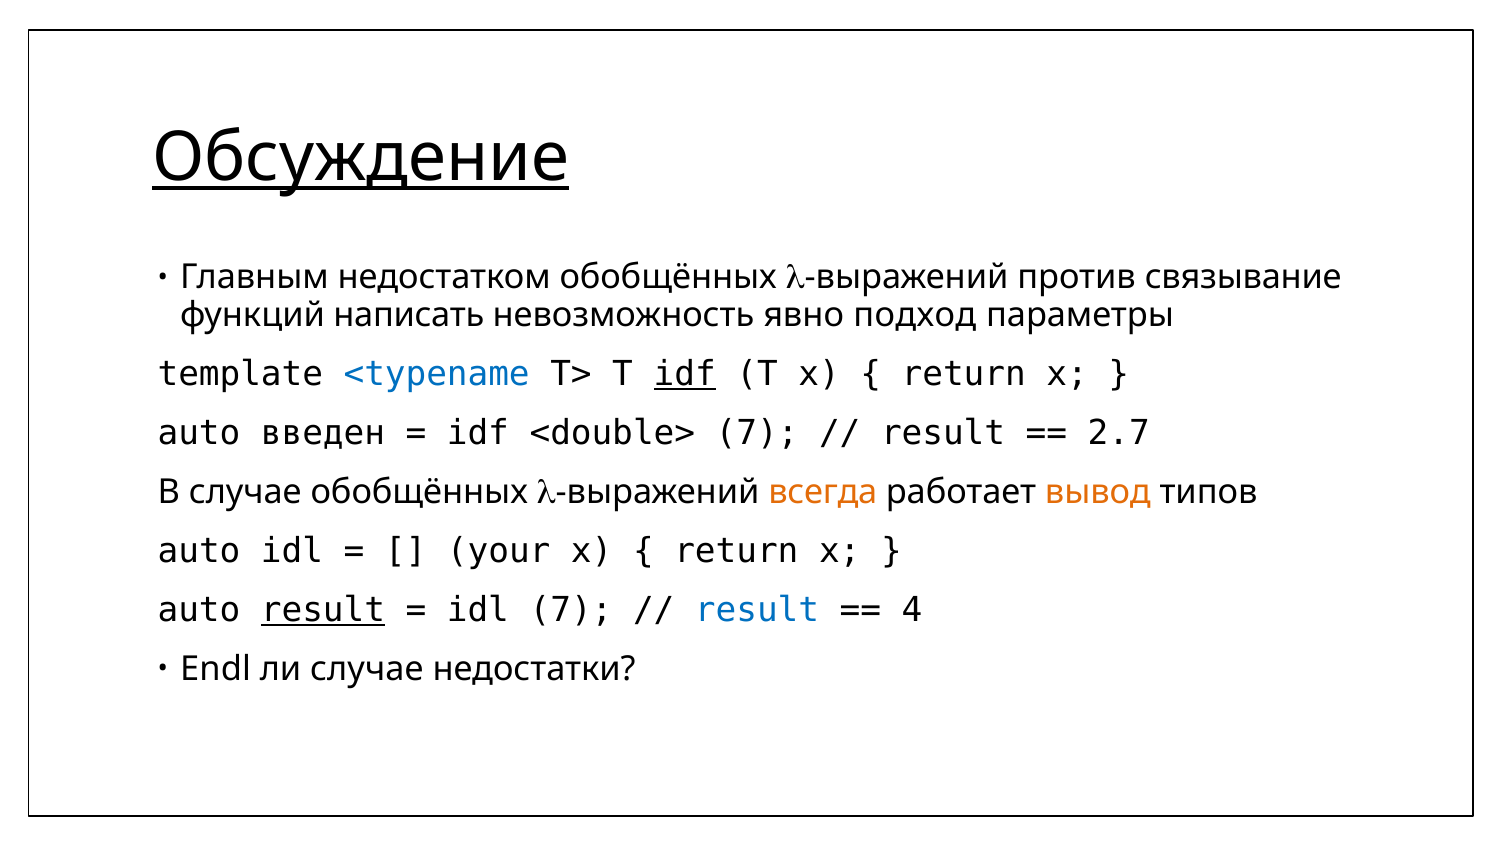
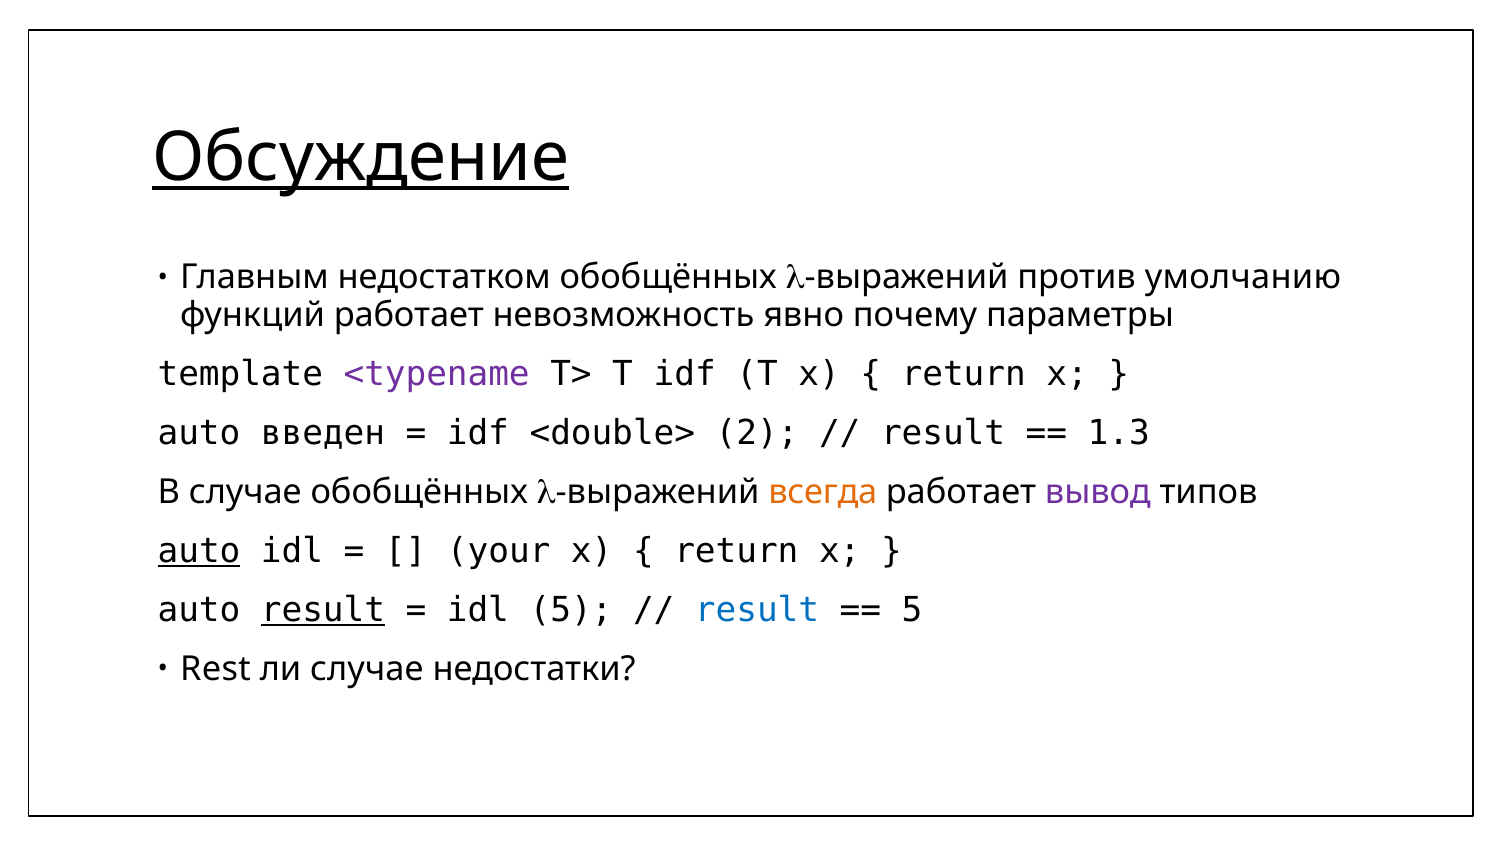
связывание: связывание -> умолчанию
функций написать: написать -> работает
подход: подход -> почему
<typename colour: blue -> purple
idf at (685, 374) underline: present -> none
<double> 7: 7 -> 2
2.7: 2.7 -> 1.3
вывод colour: orange -> purple
auto at (199, 551) underline: none -> present
idl 7: 7 -> 5
4 at (912, 610): 4 -> 5
Endl: Endl -> Rest
